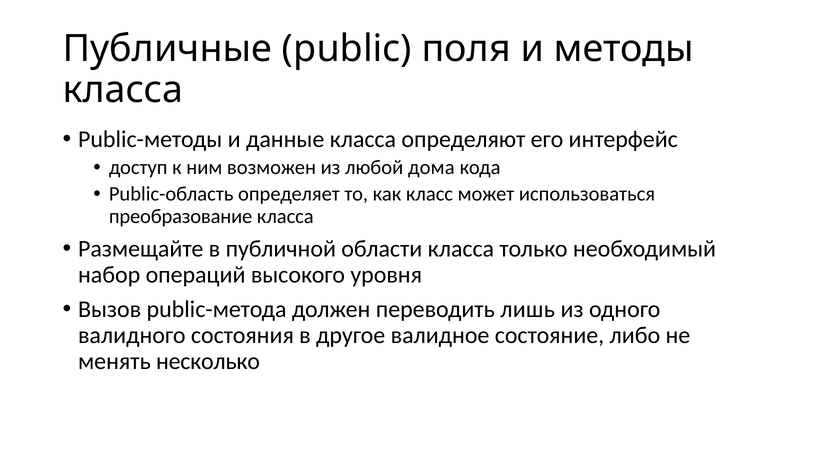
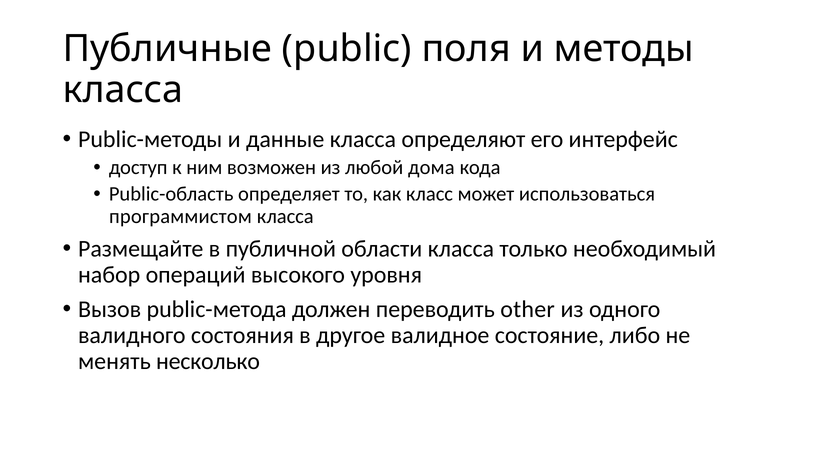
преобразование: преобразование -> программистом
лишь: лишь -> other
